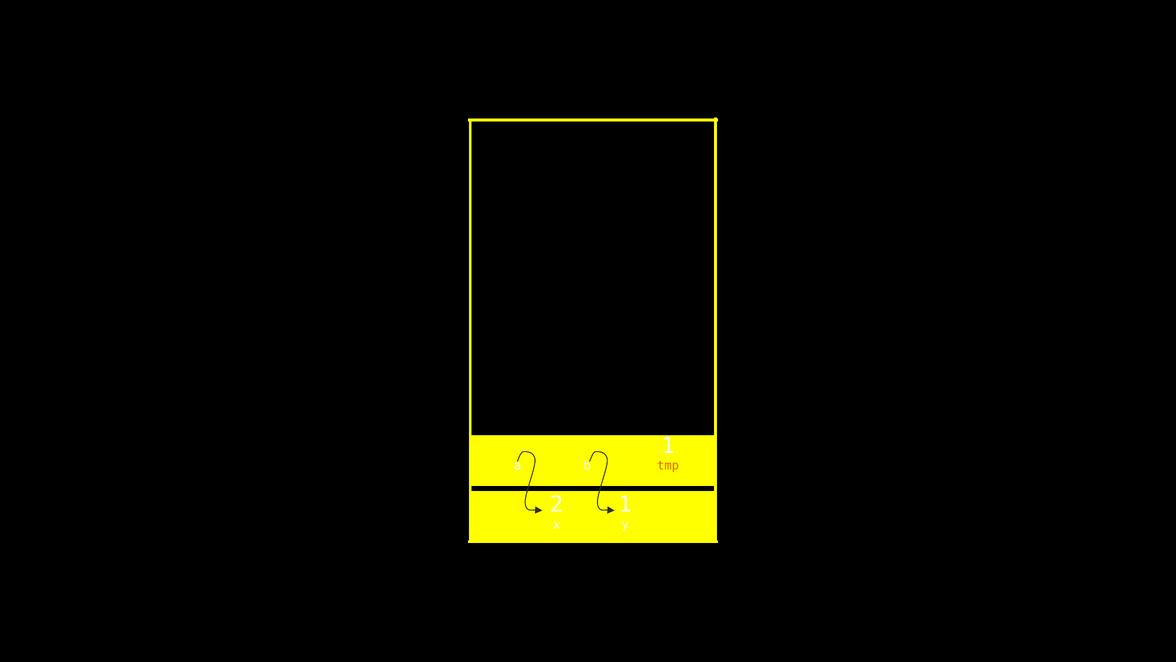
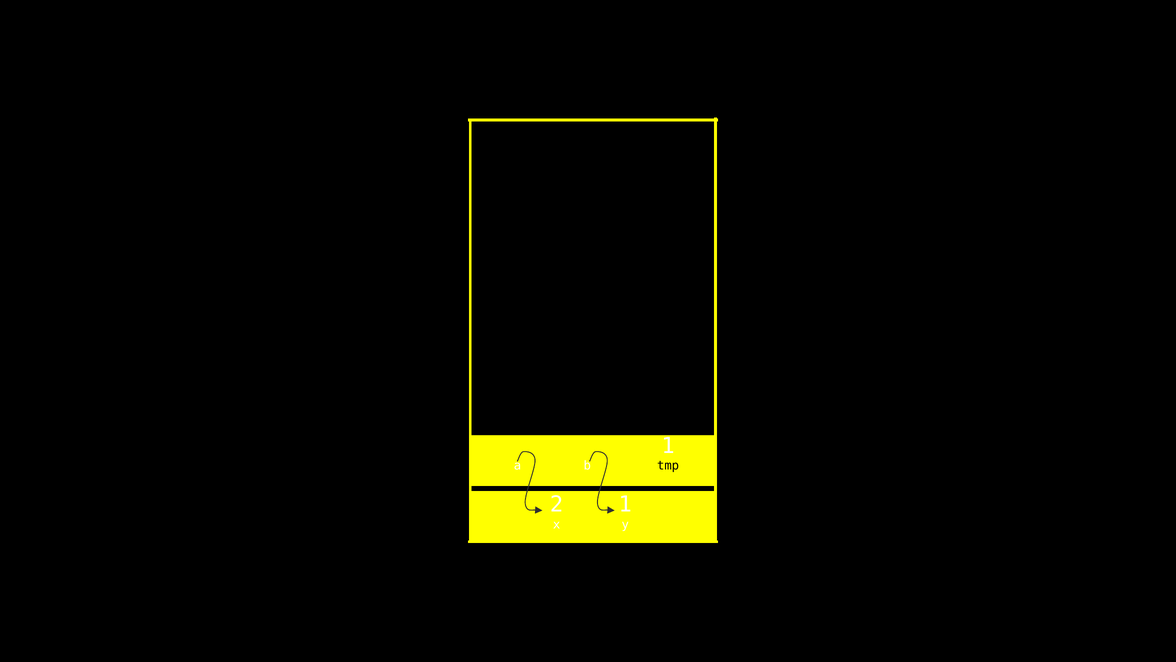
tmp colour: orange -> black
